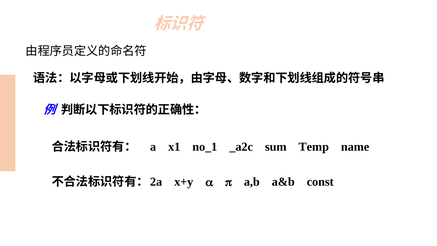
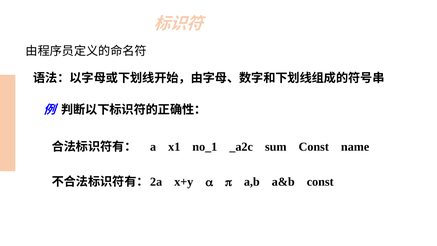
sum Temp: Temp -> Const
